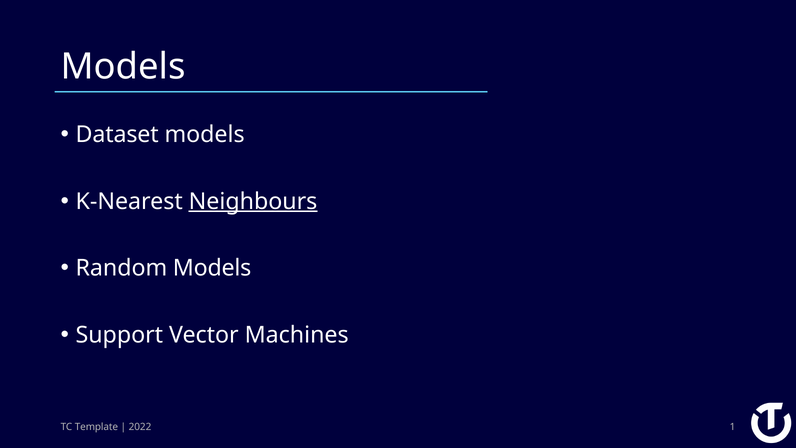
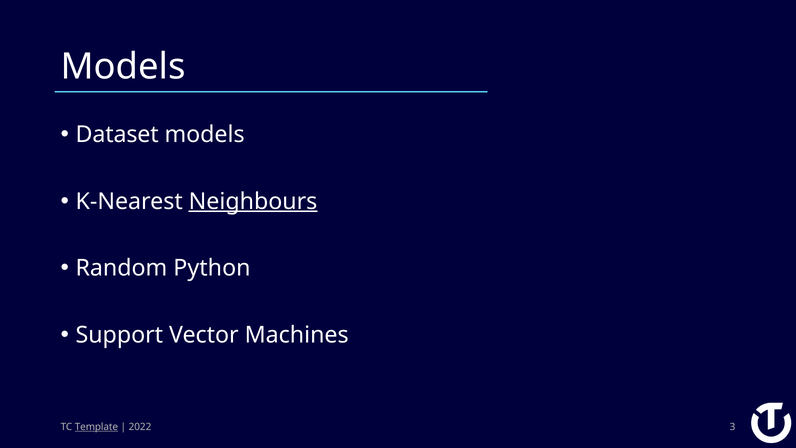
Random Models: Models -> Python
Template underline: none -> present
1: 1 -> 3
